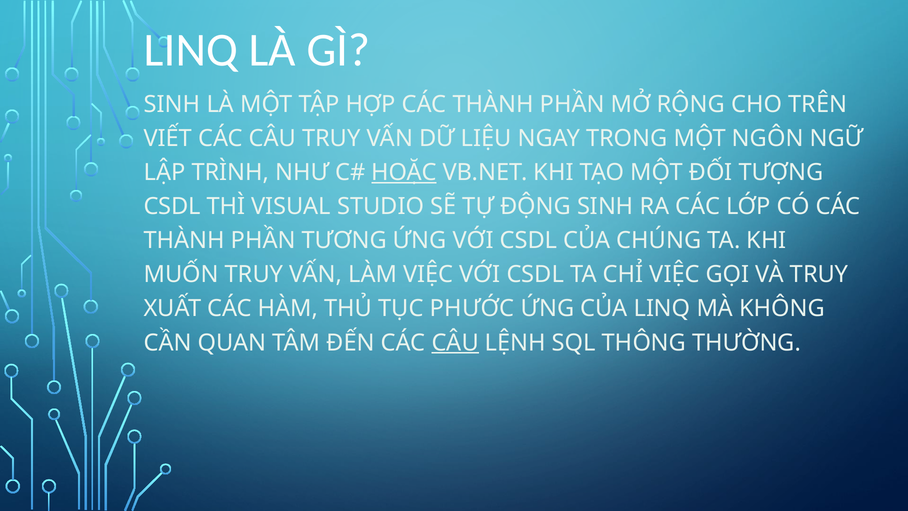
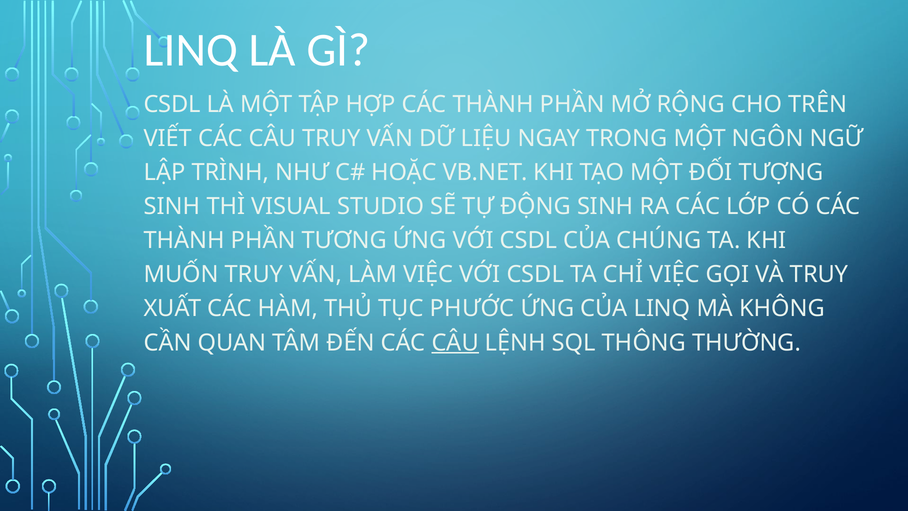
SINH at (172, 104): SINH -> CSDL
HOẶC underline: present -> none
CSDL at (172, 206): CSDL -> SINH
